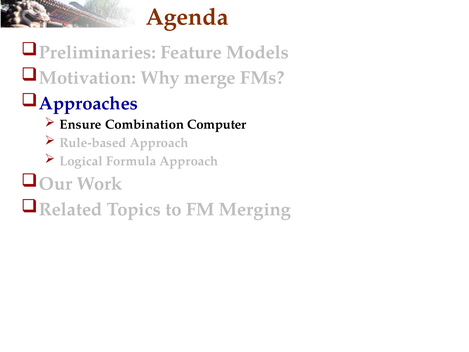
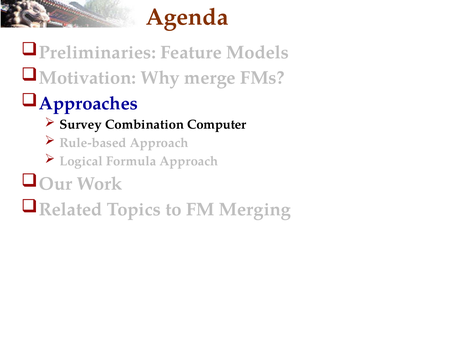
Ensure: Ensure -> Survey
